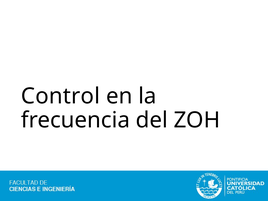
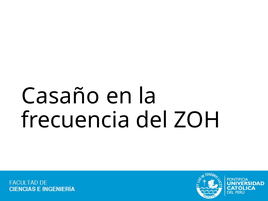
Control: Control -> Casaño
